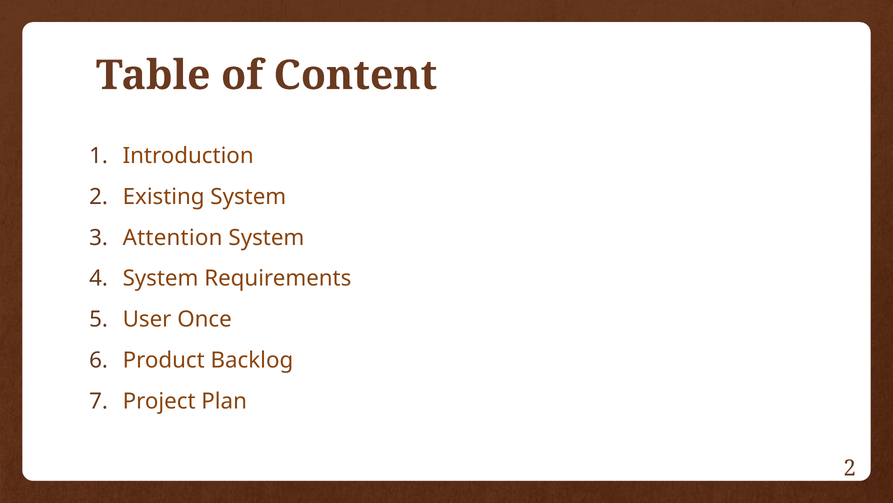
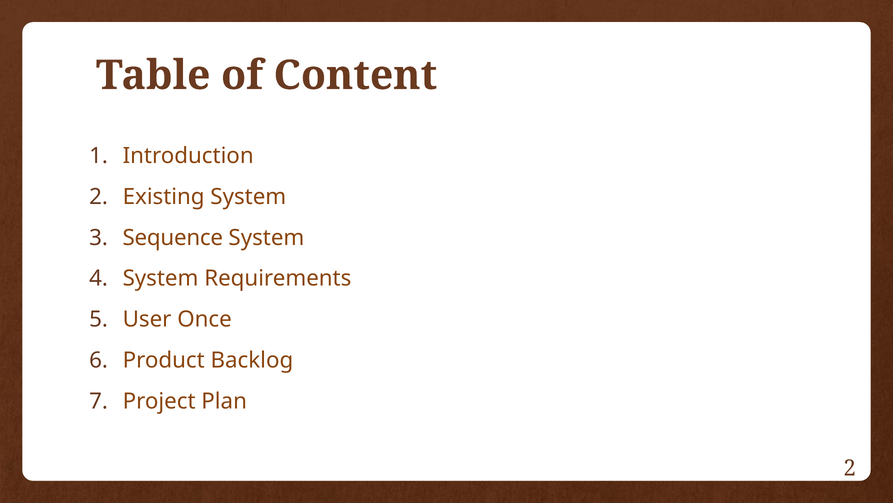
Attention: Attention -> Sequence
